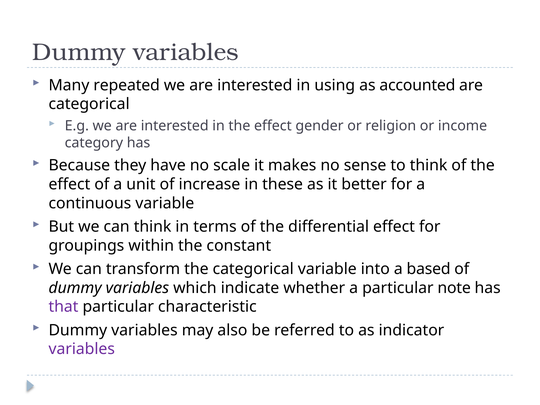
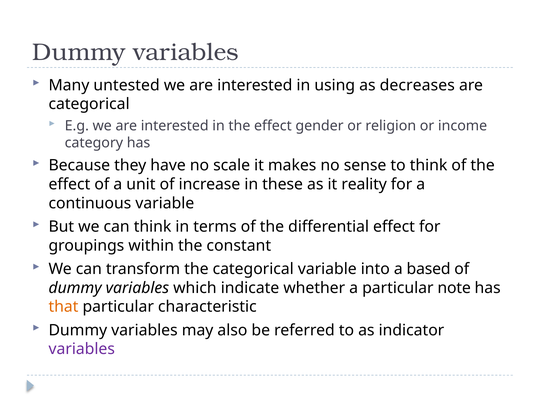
repeated: repeated -> untested
accounted: accounted -> decreases
better: better -> reality
that colour: purple -> orange
